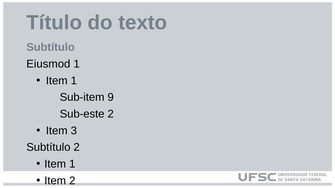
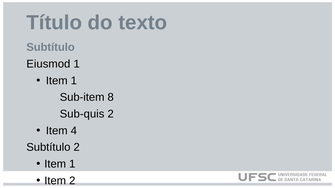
9: 9 -> 8
Sub-este: Sub-este -> Sub-quis
3: 3 -> 4
